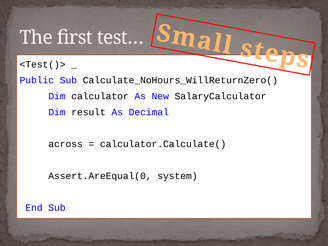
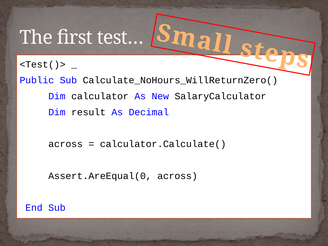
Assert.AreEqual(0 system: system -> across
